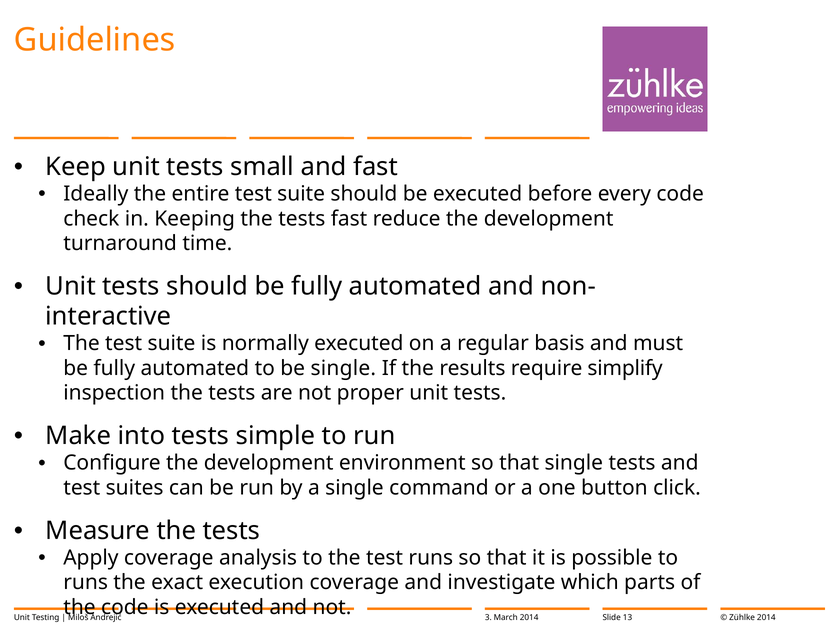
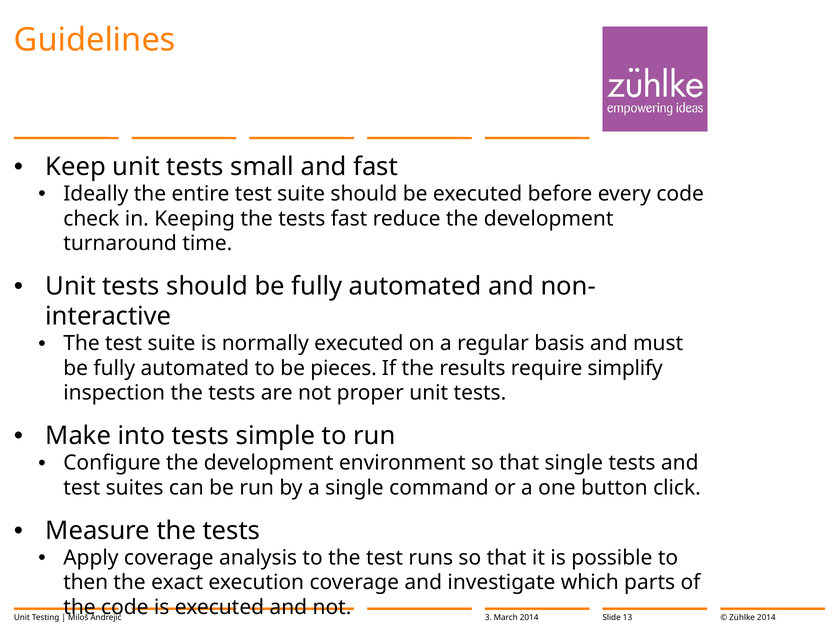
be single: single -> pieces
runs at (86, 583): runs -> then
